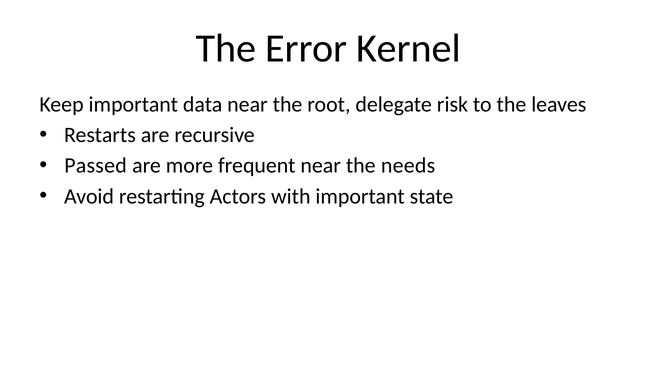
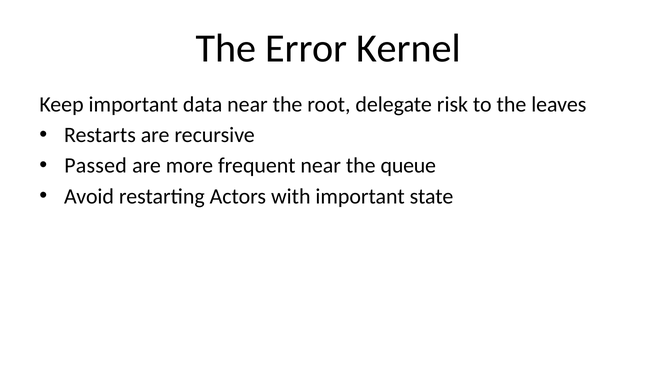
needs: needs -> queue
